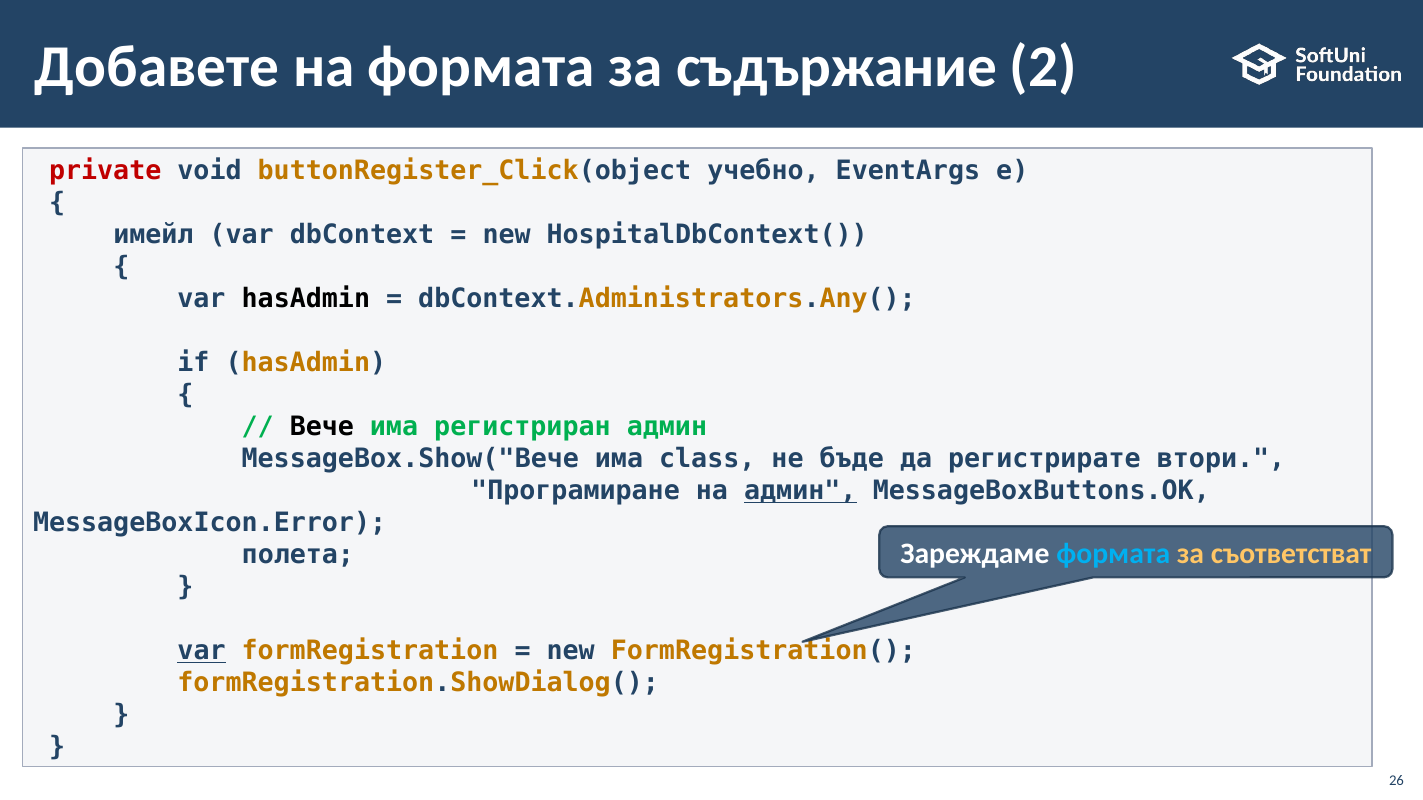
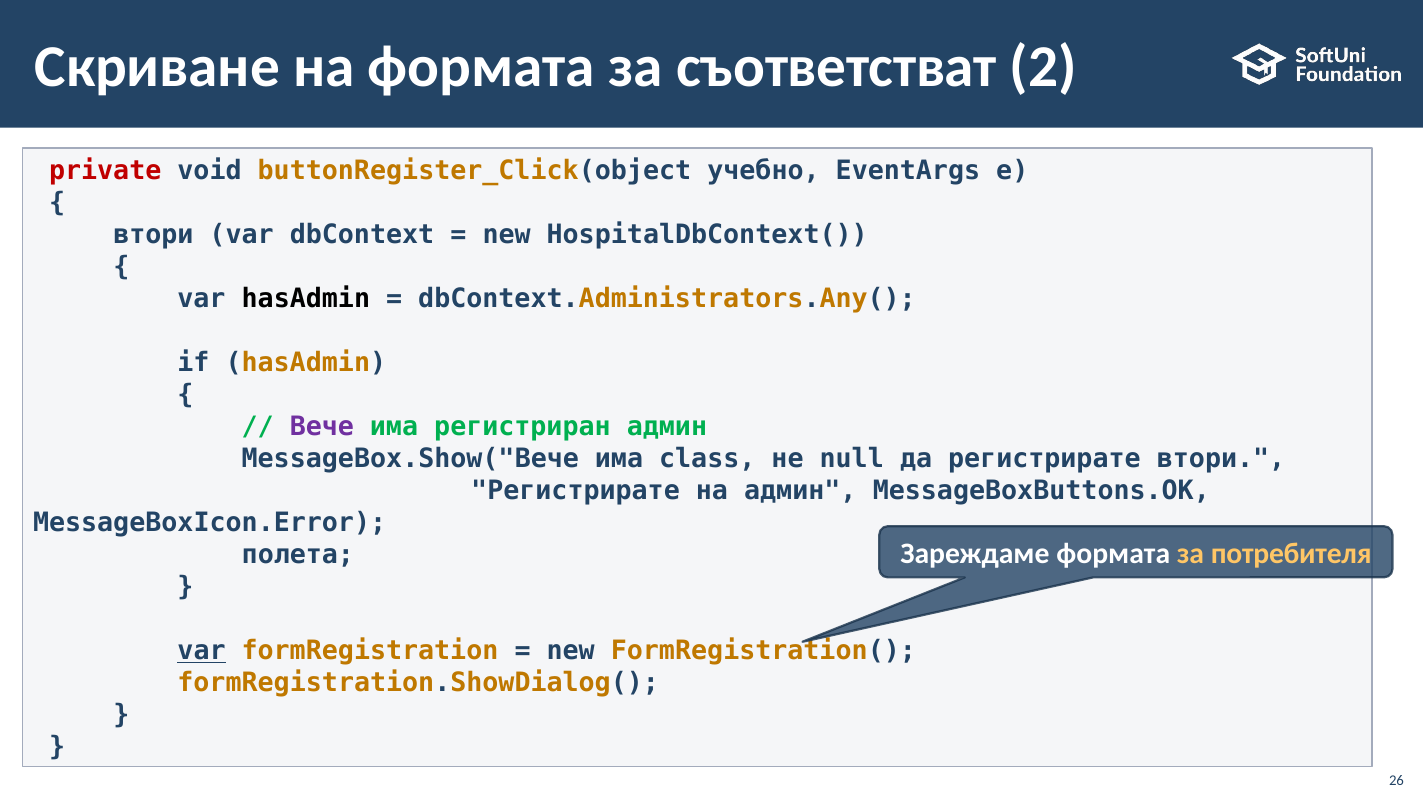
Добавете: Добавете -> Скриване
съдържание: съдържание -> съответстват
имейл at (153, 235): имейл -> втори
Вече colour: black -> purple
бъде: бъде -> null
Програмиране at (576, 491): Програмиране -> Регистрирате
админ at (800, 491) underline: present -> none
формата at (1113, 554) colour: light blue -> white
съответстват: съответстват -> потребителя
